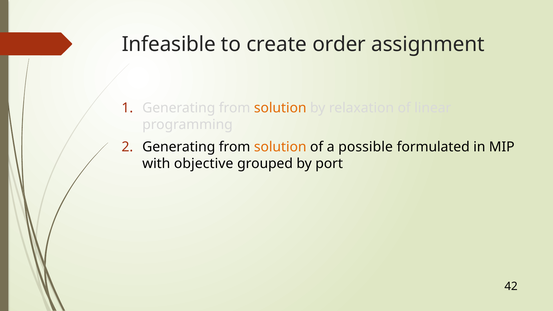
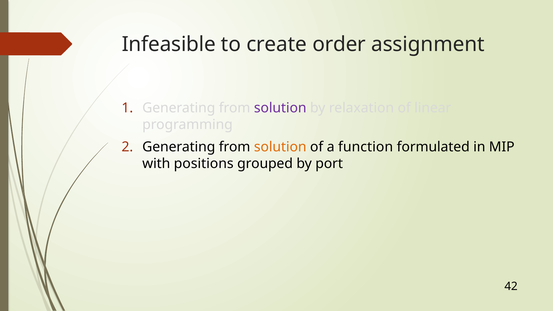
solution at (280, 108) colour: orange -> purple
possible: possible -> function
objective: objective -> positions
